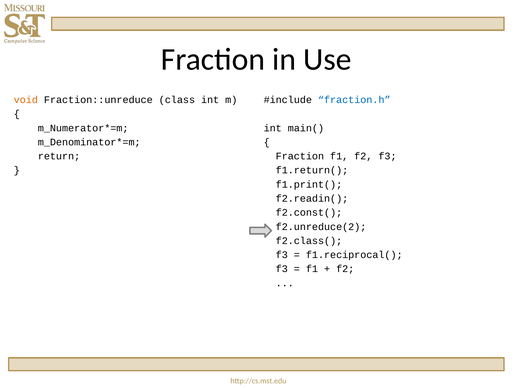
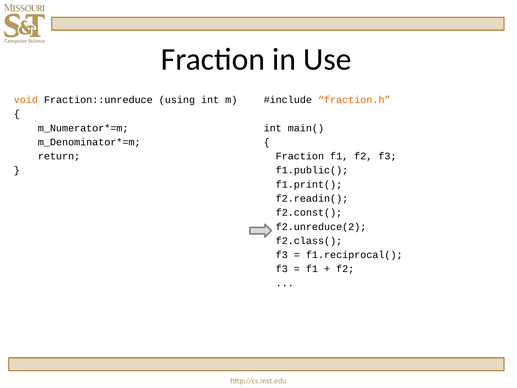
class: class -> using
fraction.h colour: blue -> orange
f1.return(: f1.return( -> f1.public(
